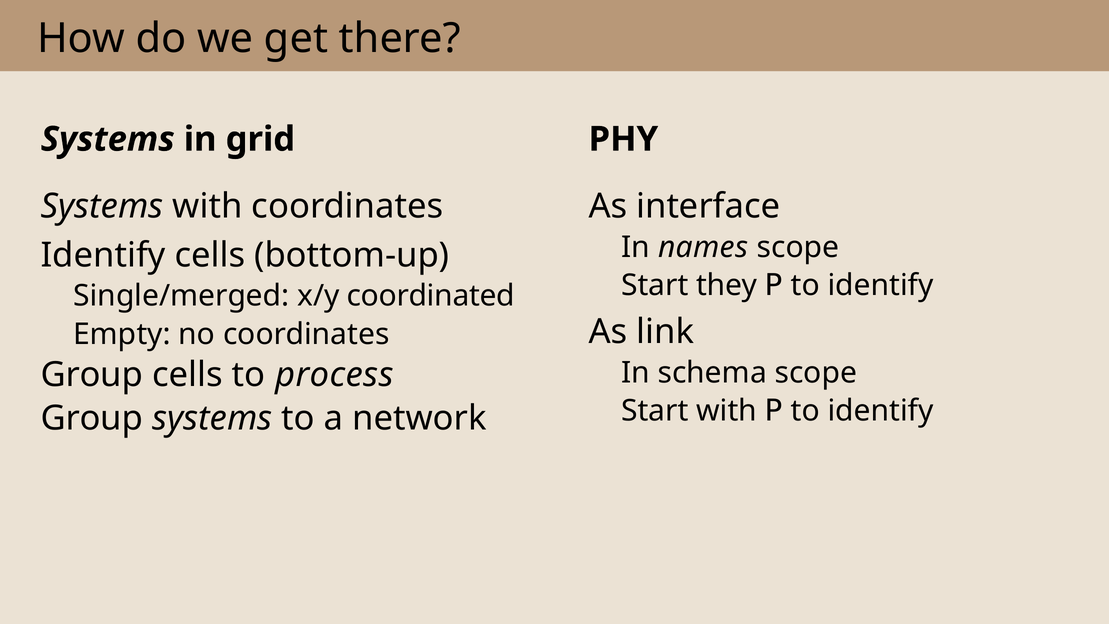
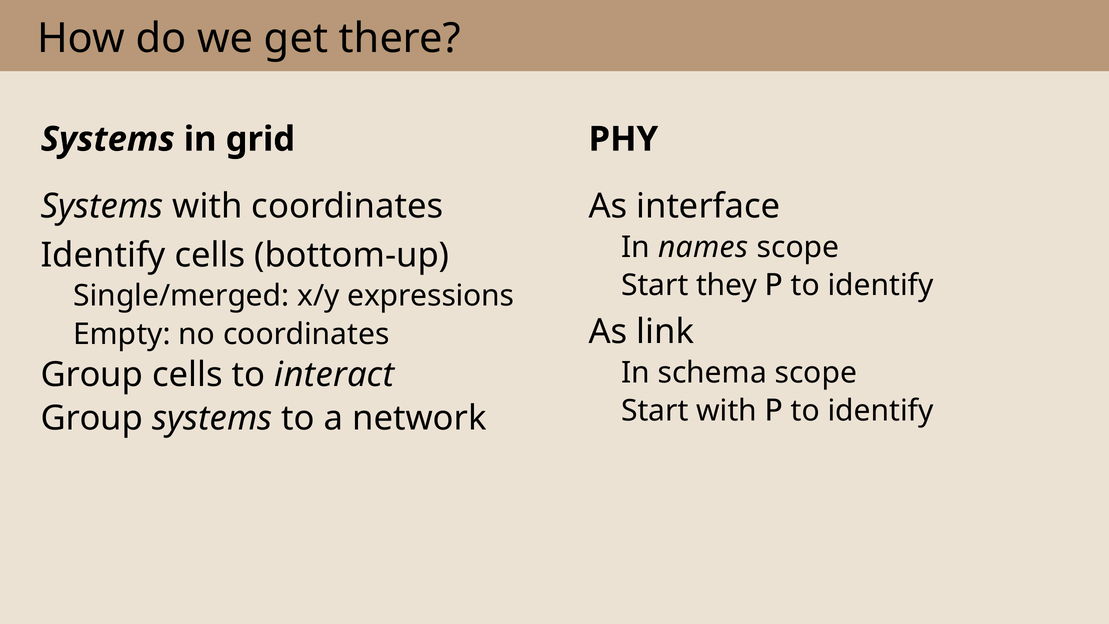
coordinated: coordinated -> expressions
process: process -> interact
